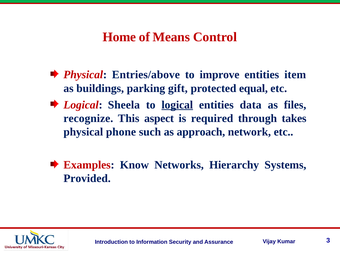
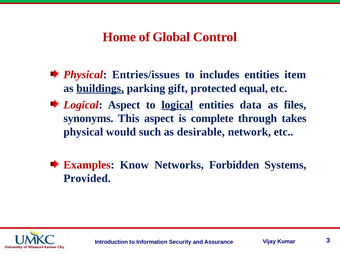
Means: Means -> Global
Entries/above: Entries/above -> Entries/issues
improve: improve -> includes
buildings underline: none -> present
Logical Sheela: Sheela -> Aspect
recognize: recognize -> synonyms
required: required -> complete
phone: phone -> would
approach: approach -> desirable
Hierarchy: Hierarchy -> Forbidden
